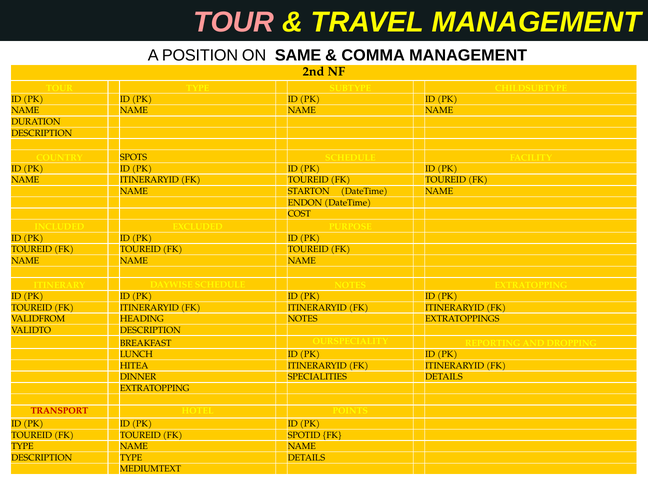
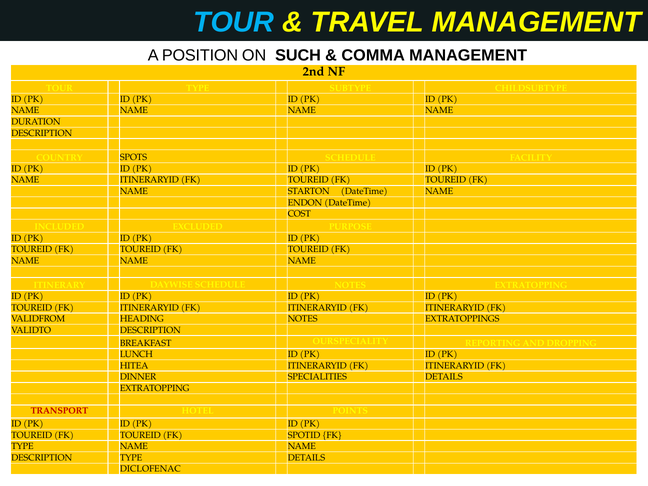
TOUR at (234, 22) colour: pink -> light blue
SAME: SAME -> SUCH
MEDIUMTEXT: MEDIUMTEXT -> DICLOFENAC
